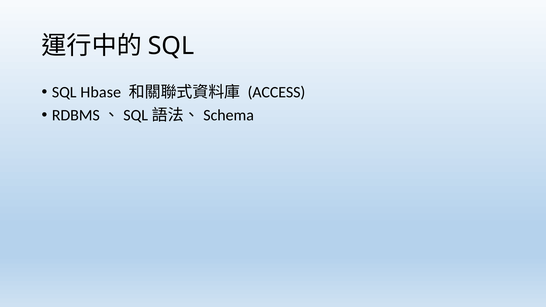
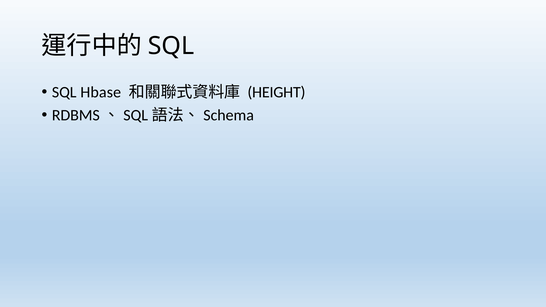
ACCESS: ACCESS -> HEIGHT
